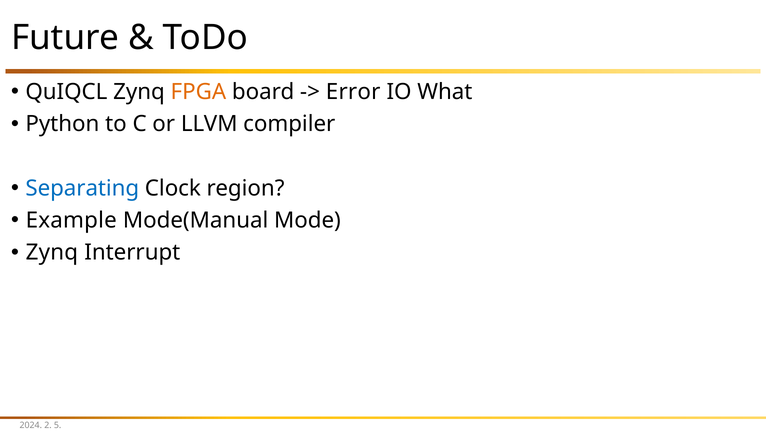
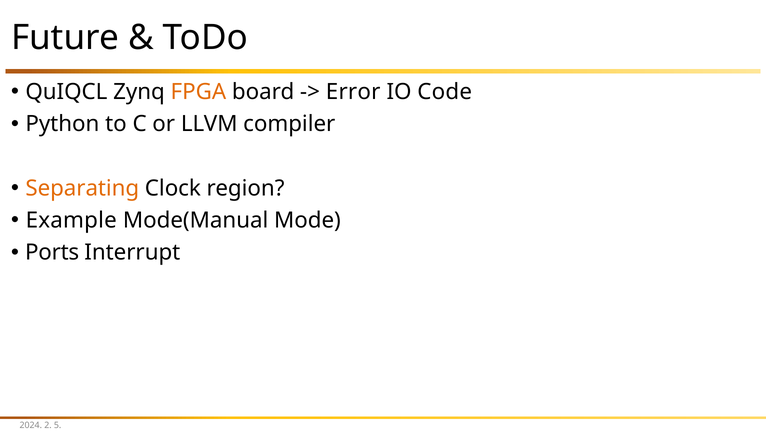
What: What -> Code
Separating colour: blue -> orange
Zynq at (52, 252): Zynq -> Ports
